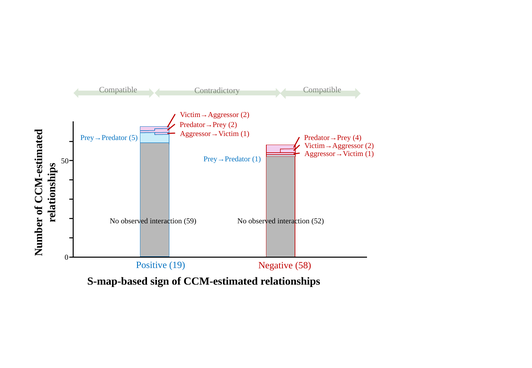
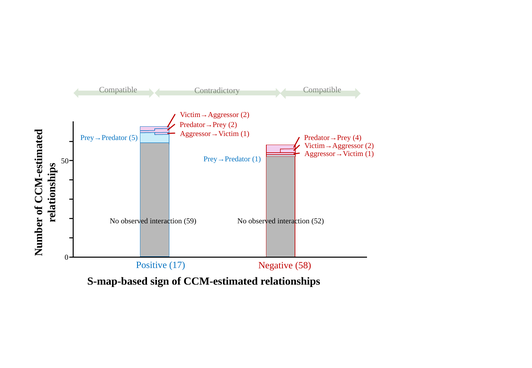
19: 19 -> 17
